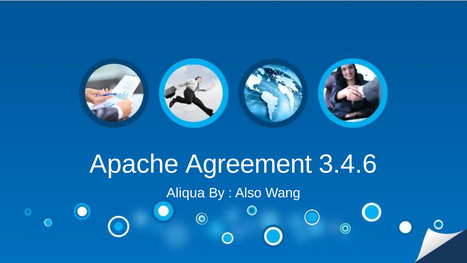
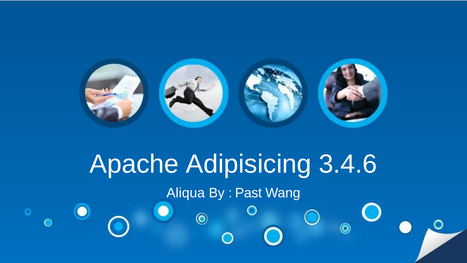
Agreement: Agreement -> Adipisicing
Also: Also -> Past
